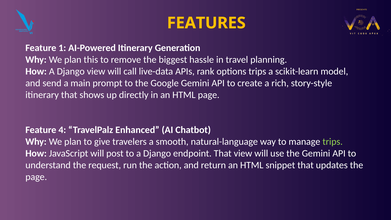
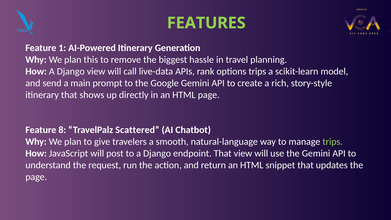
FEATURES colour: yellow -> light green
4: 4 -> 8
Enhanced: Enhanced -> Scattered
